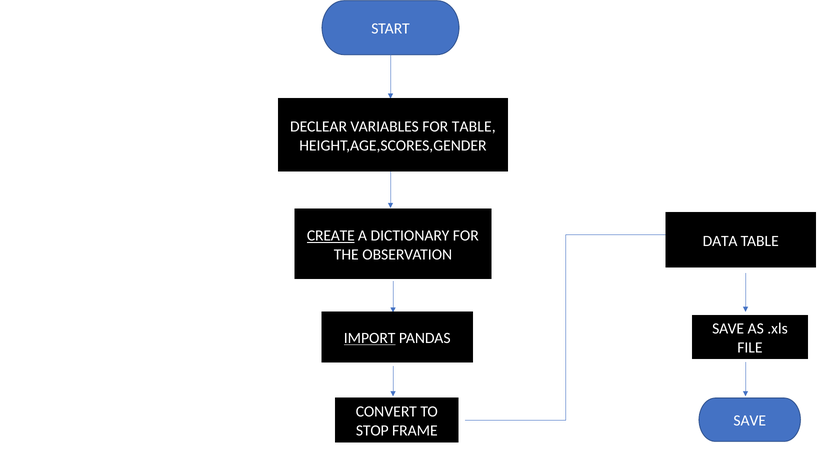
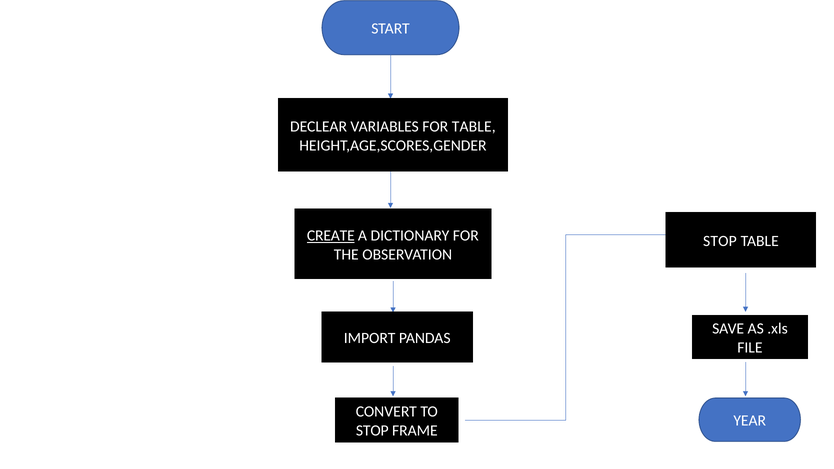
DATA at (720, 241): DATA -> STOP
IMPORT underline: present -> none
SAVE at (750, 421): SAVE -> YEAR
